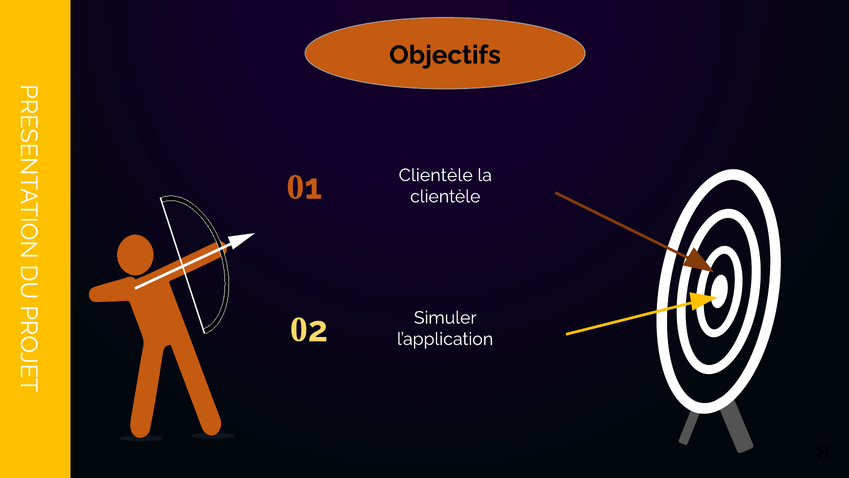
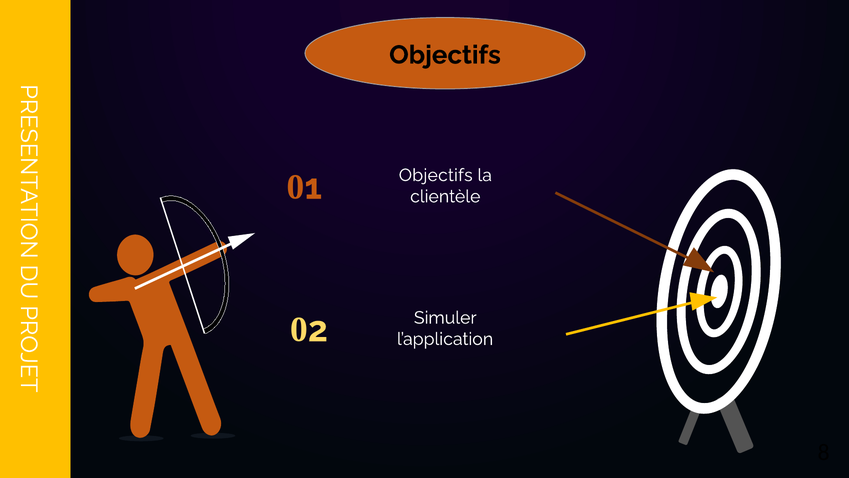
01 Clientèle: Clientèle -> Objectifs
